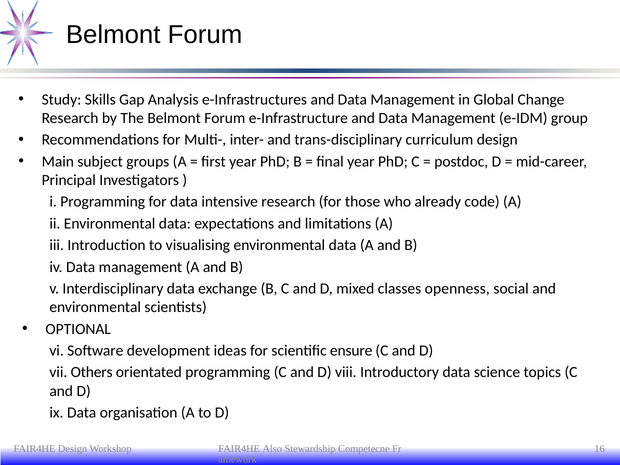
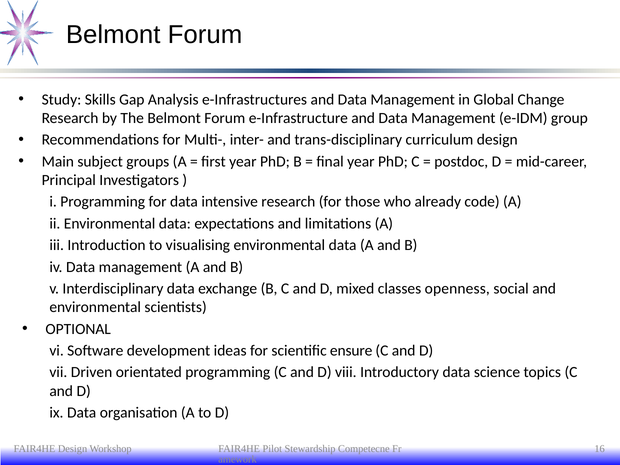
Others: Others -> Driven
Also: Also -> Pilot
